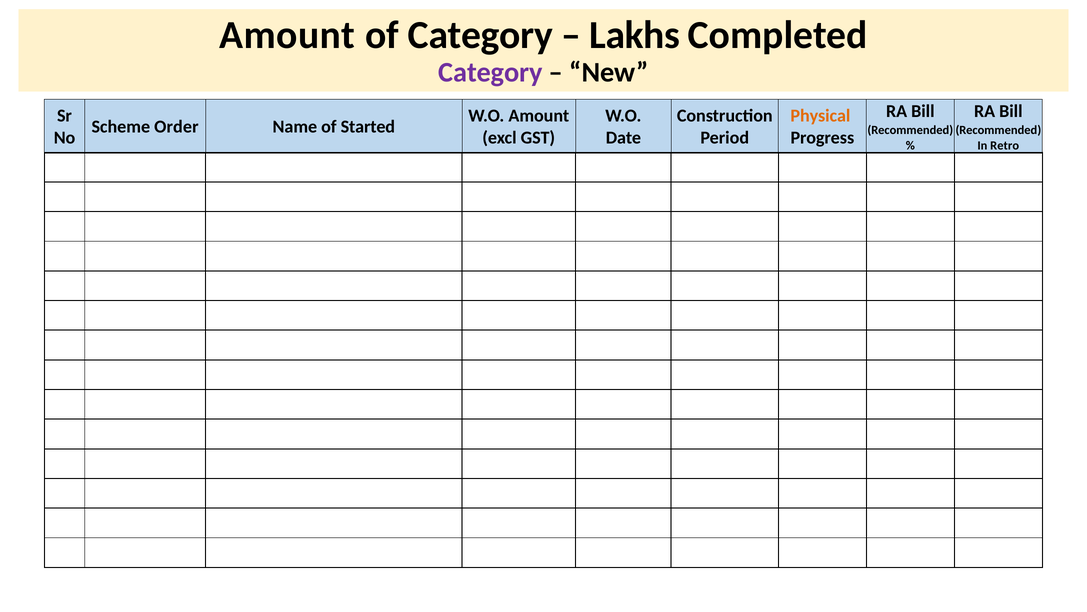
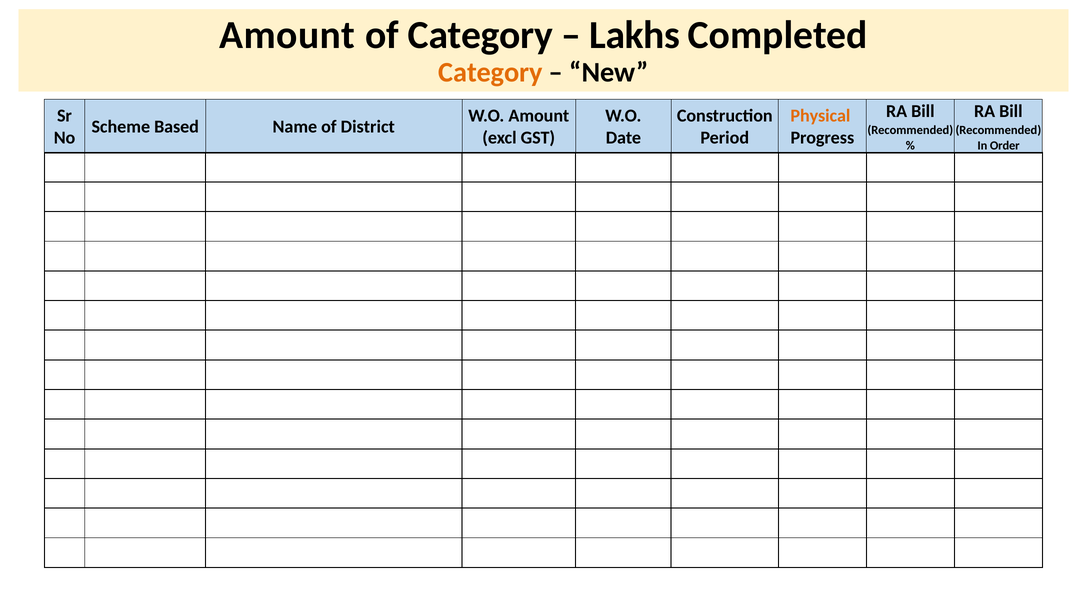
Category at (490, 72) colour: purple -> orange
Order: Order -> Based
Started: Started -> District
Retro: Retro -> Order
